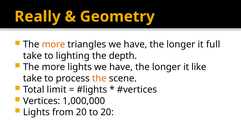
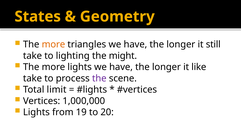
Really: Really -> States
full: full -> still
depth: depth -> might
the at (99, 78) colour: orange -> purple
from 20: 20 -> 19
